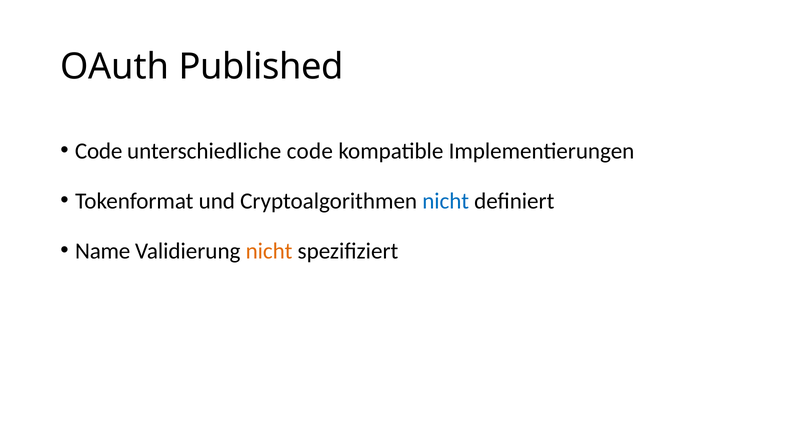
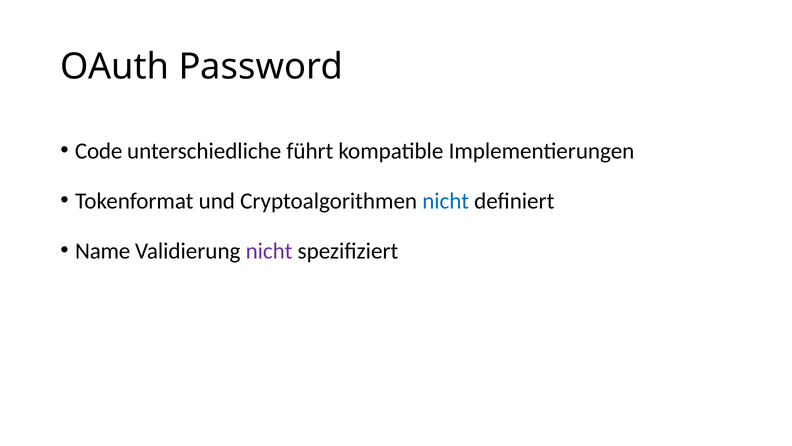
Published: Published -> Password
unterschiedliche code: code -> führt
nicht at (269, 251) colour: orange -> purple
